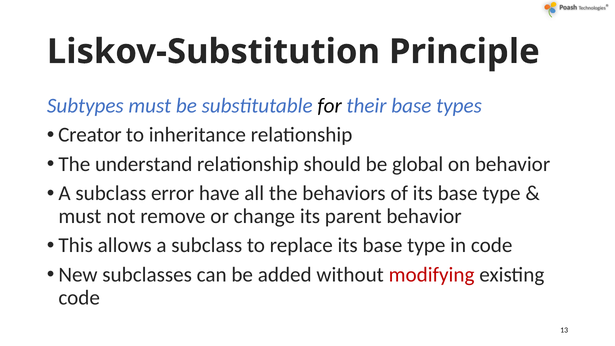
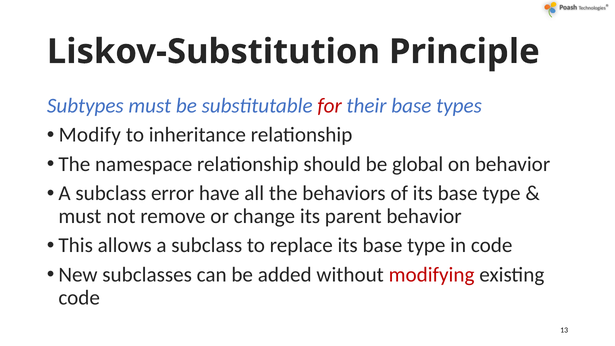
for colour: black -> red
Creator: Creator -> Modify
understand: understand -> namespace
